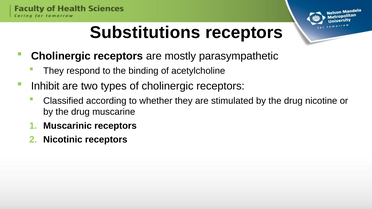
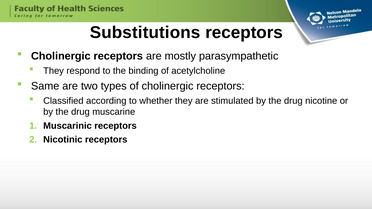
Inhibit: Inhibit -> Same
